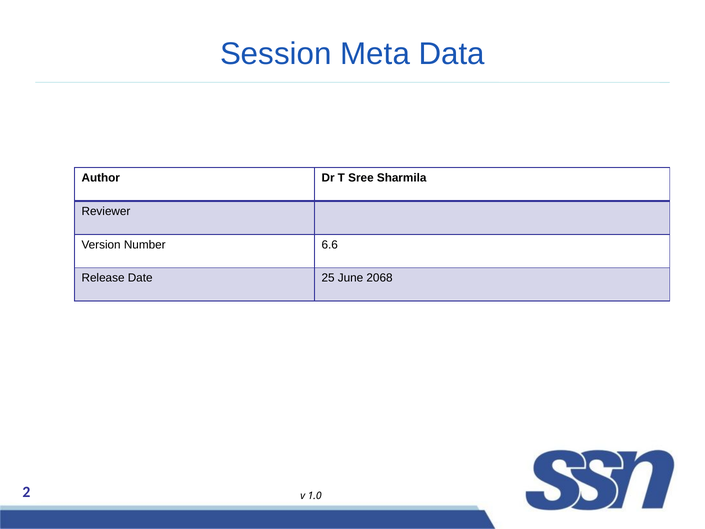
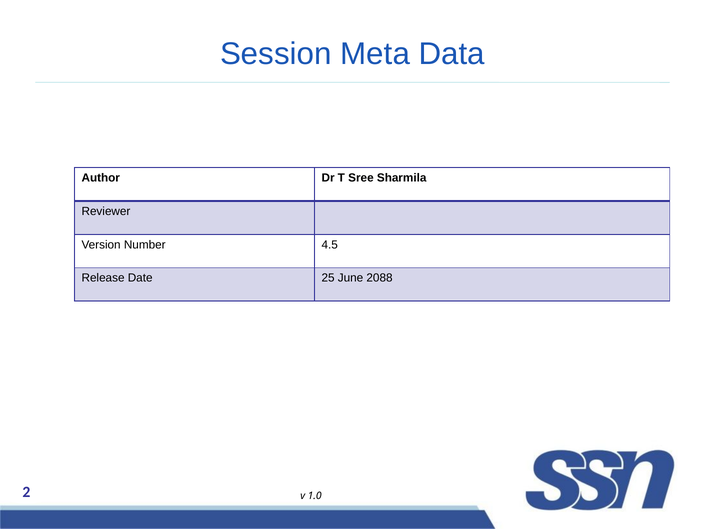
6.6: 6.6 -> 4.5
2068: 2068 -> 2088
